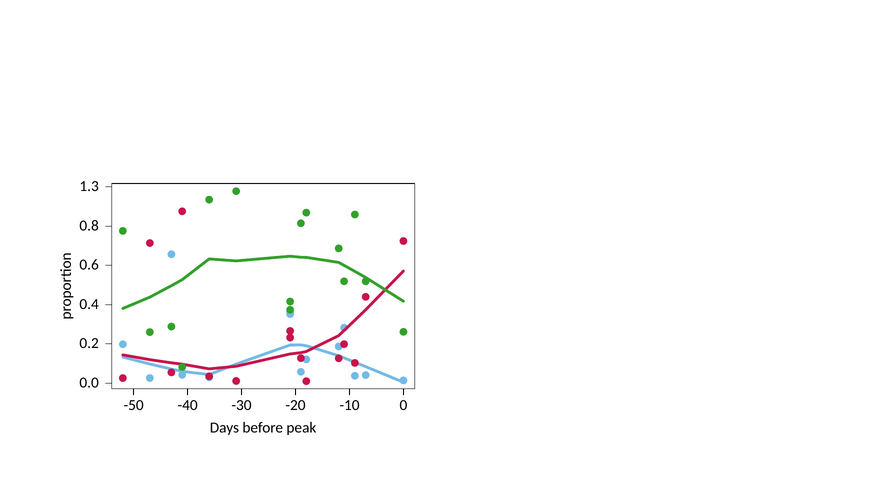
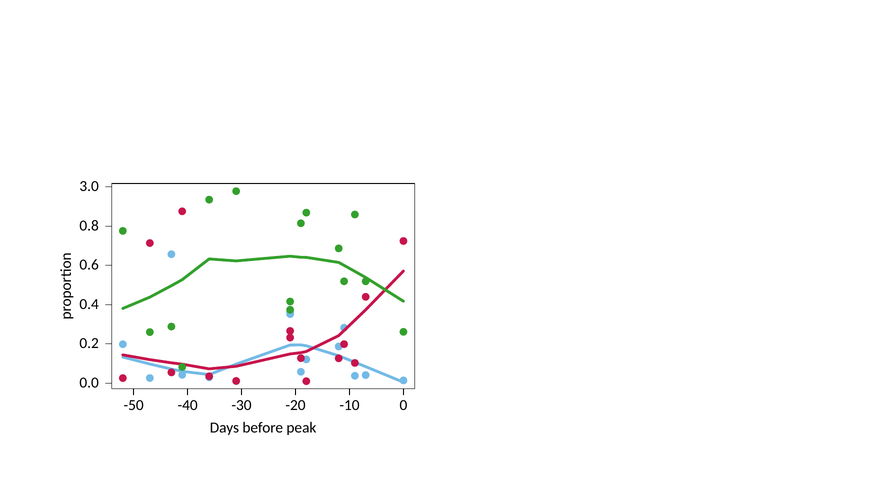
1.3: 1.3 -> 3.0
